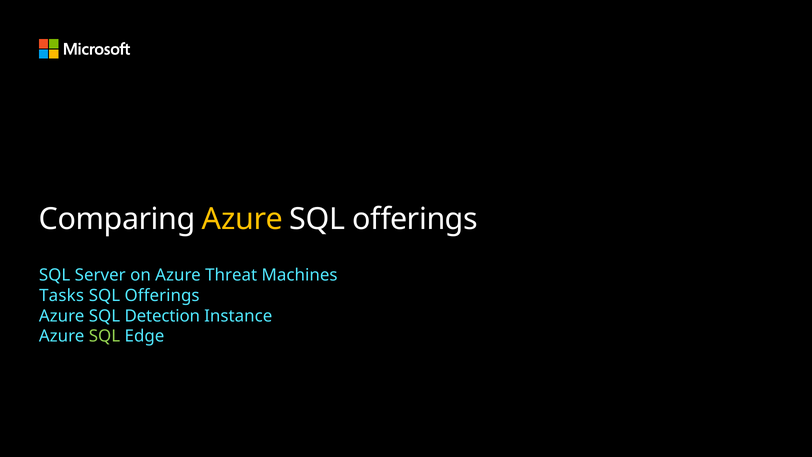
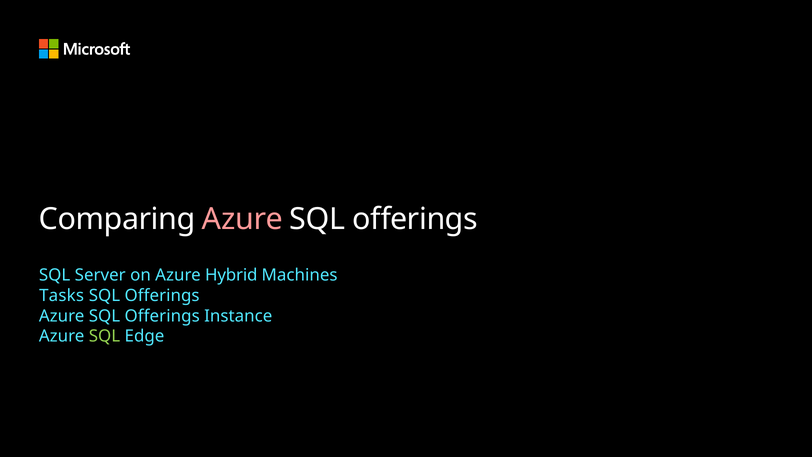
Azure at (243, 219) colour: yellow -> pink
Threat: Threat -> Hybrid
Detection at (162, 316): Detection -> Offerings
